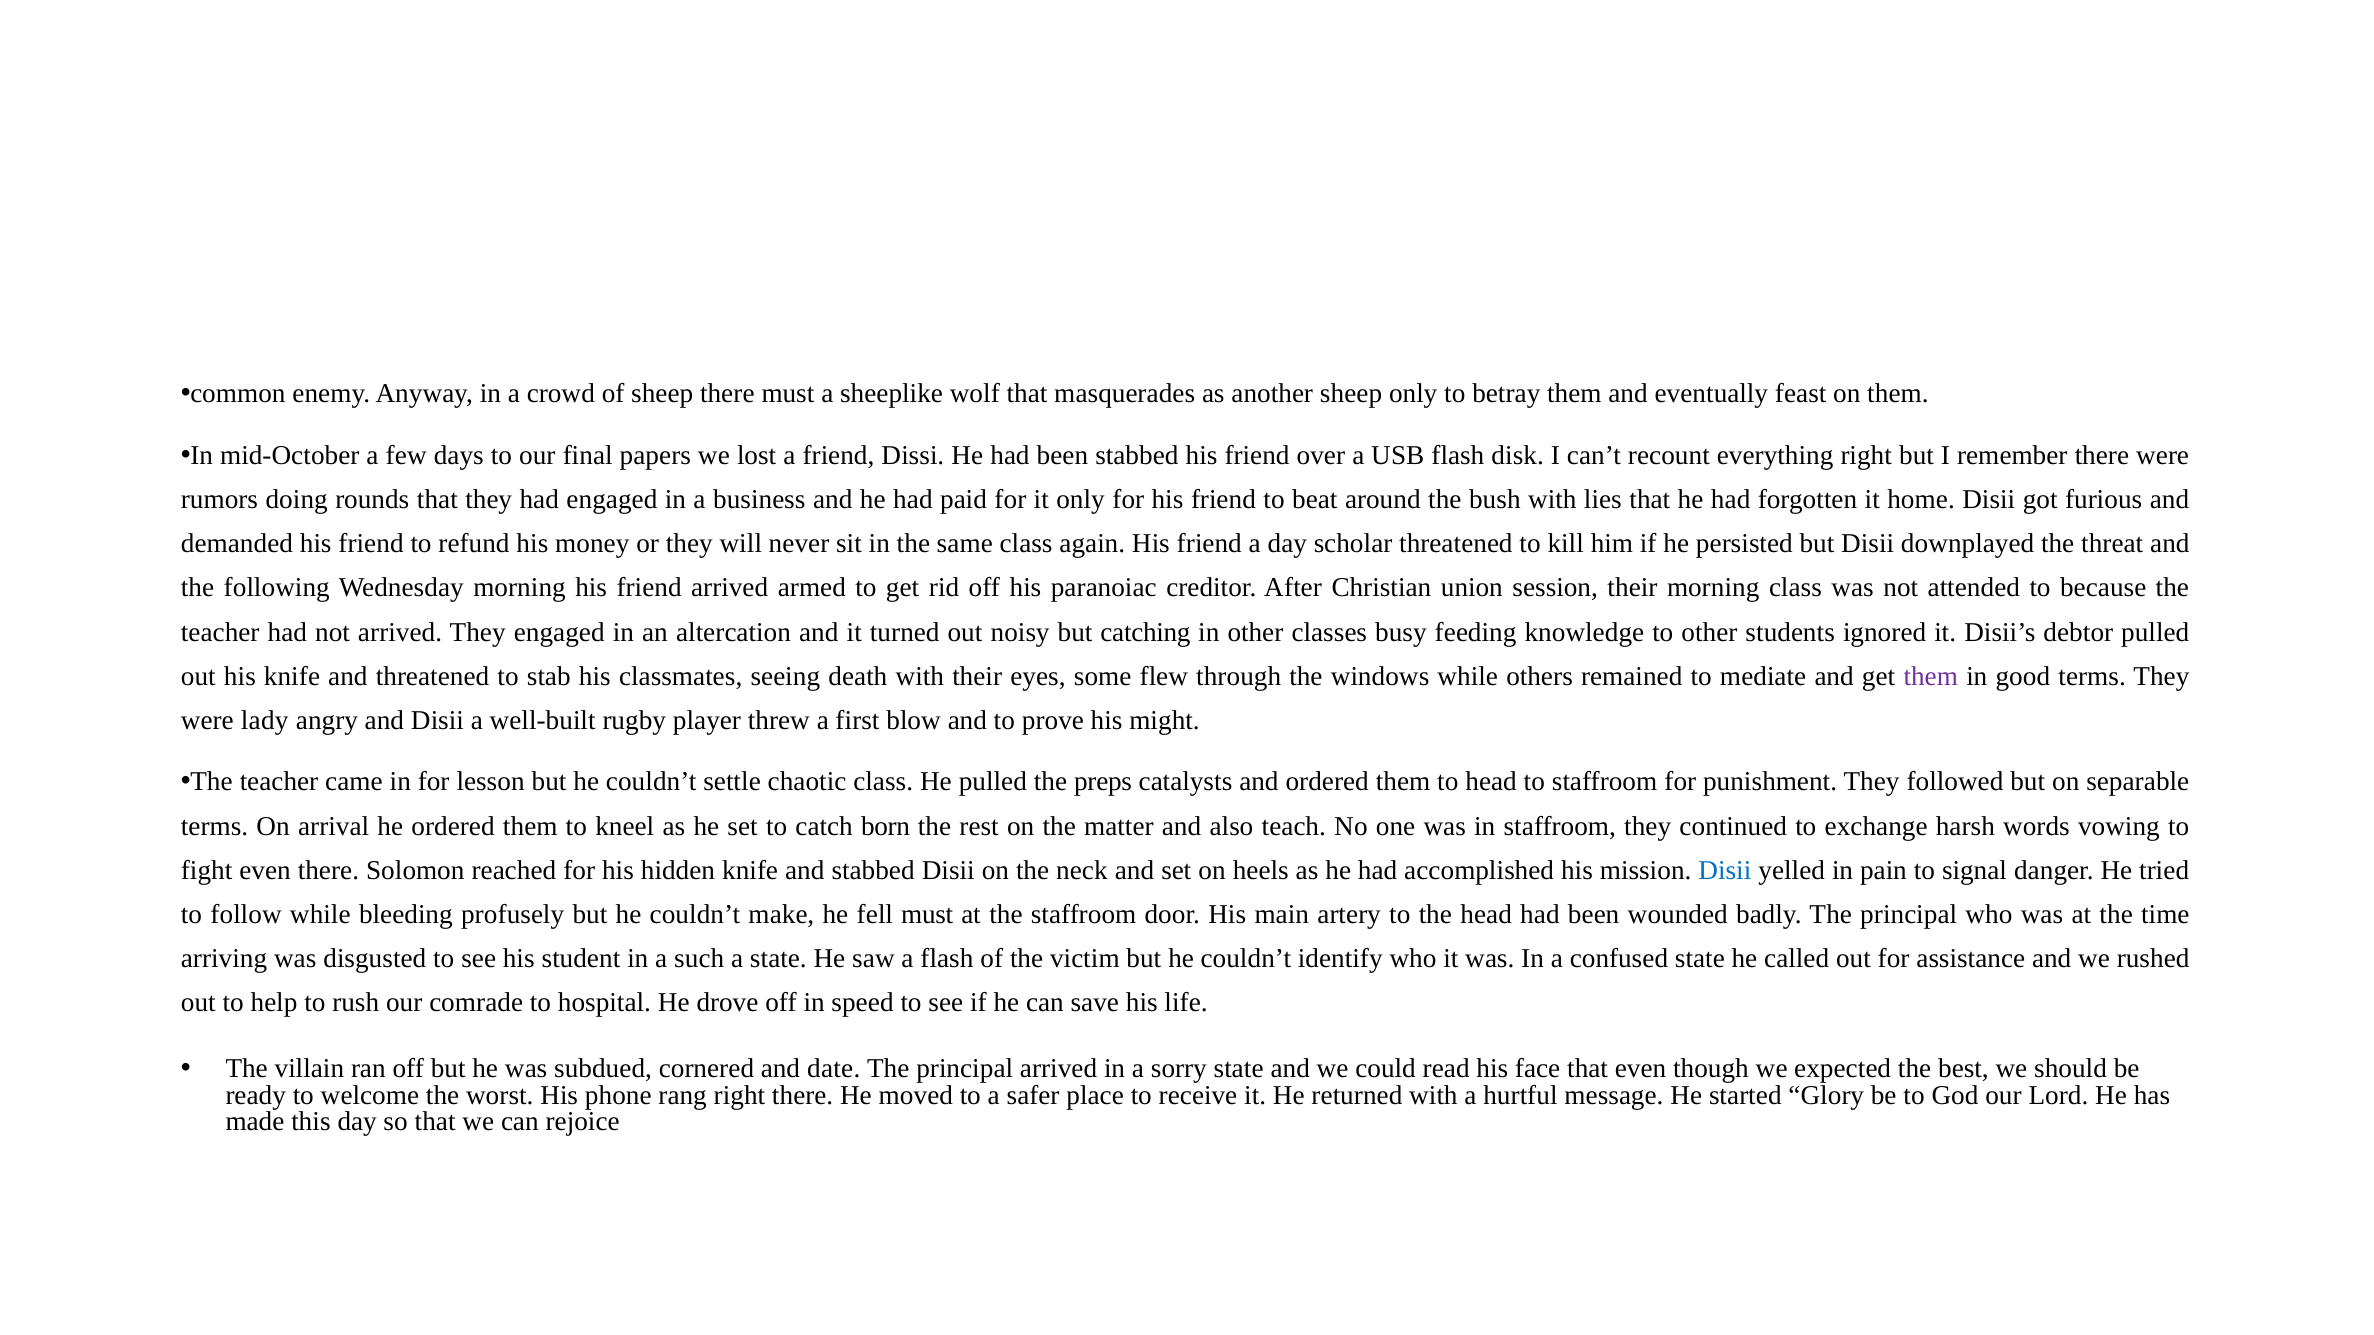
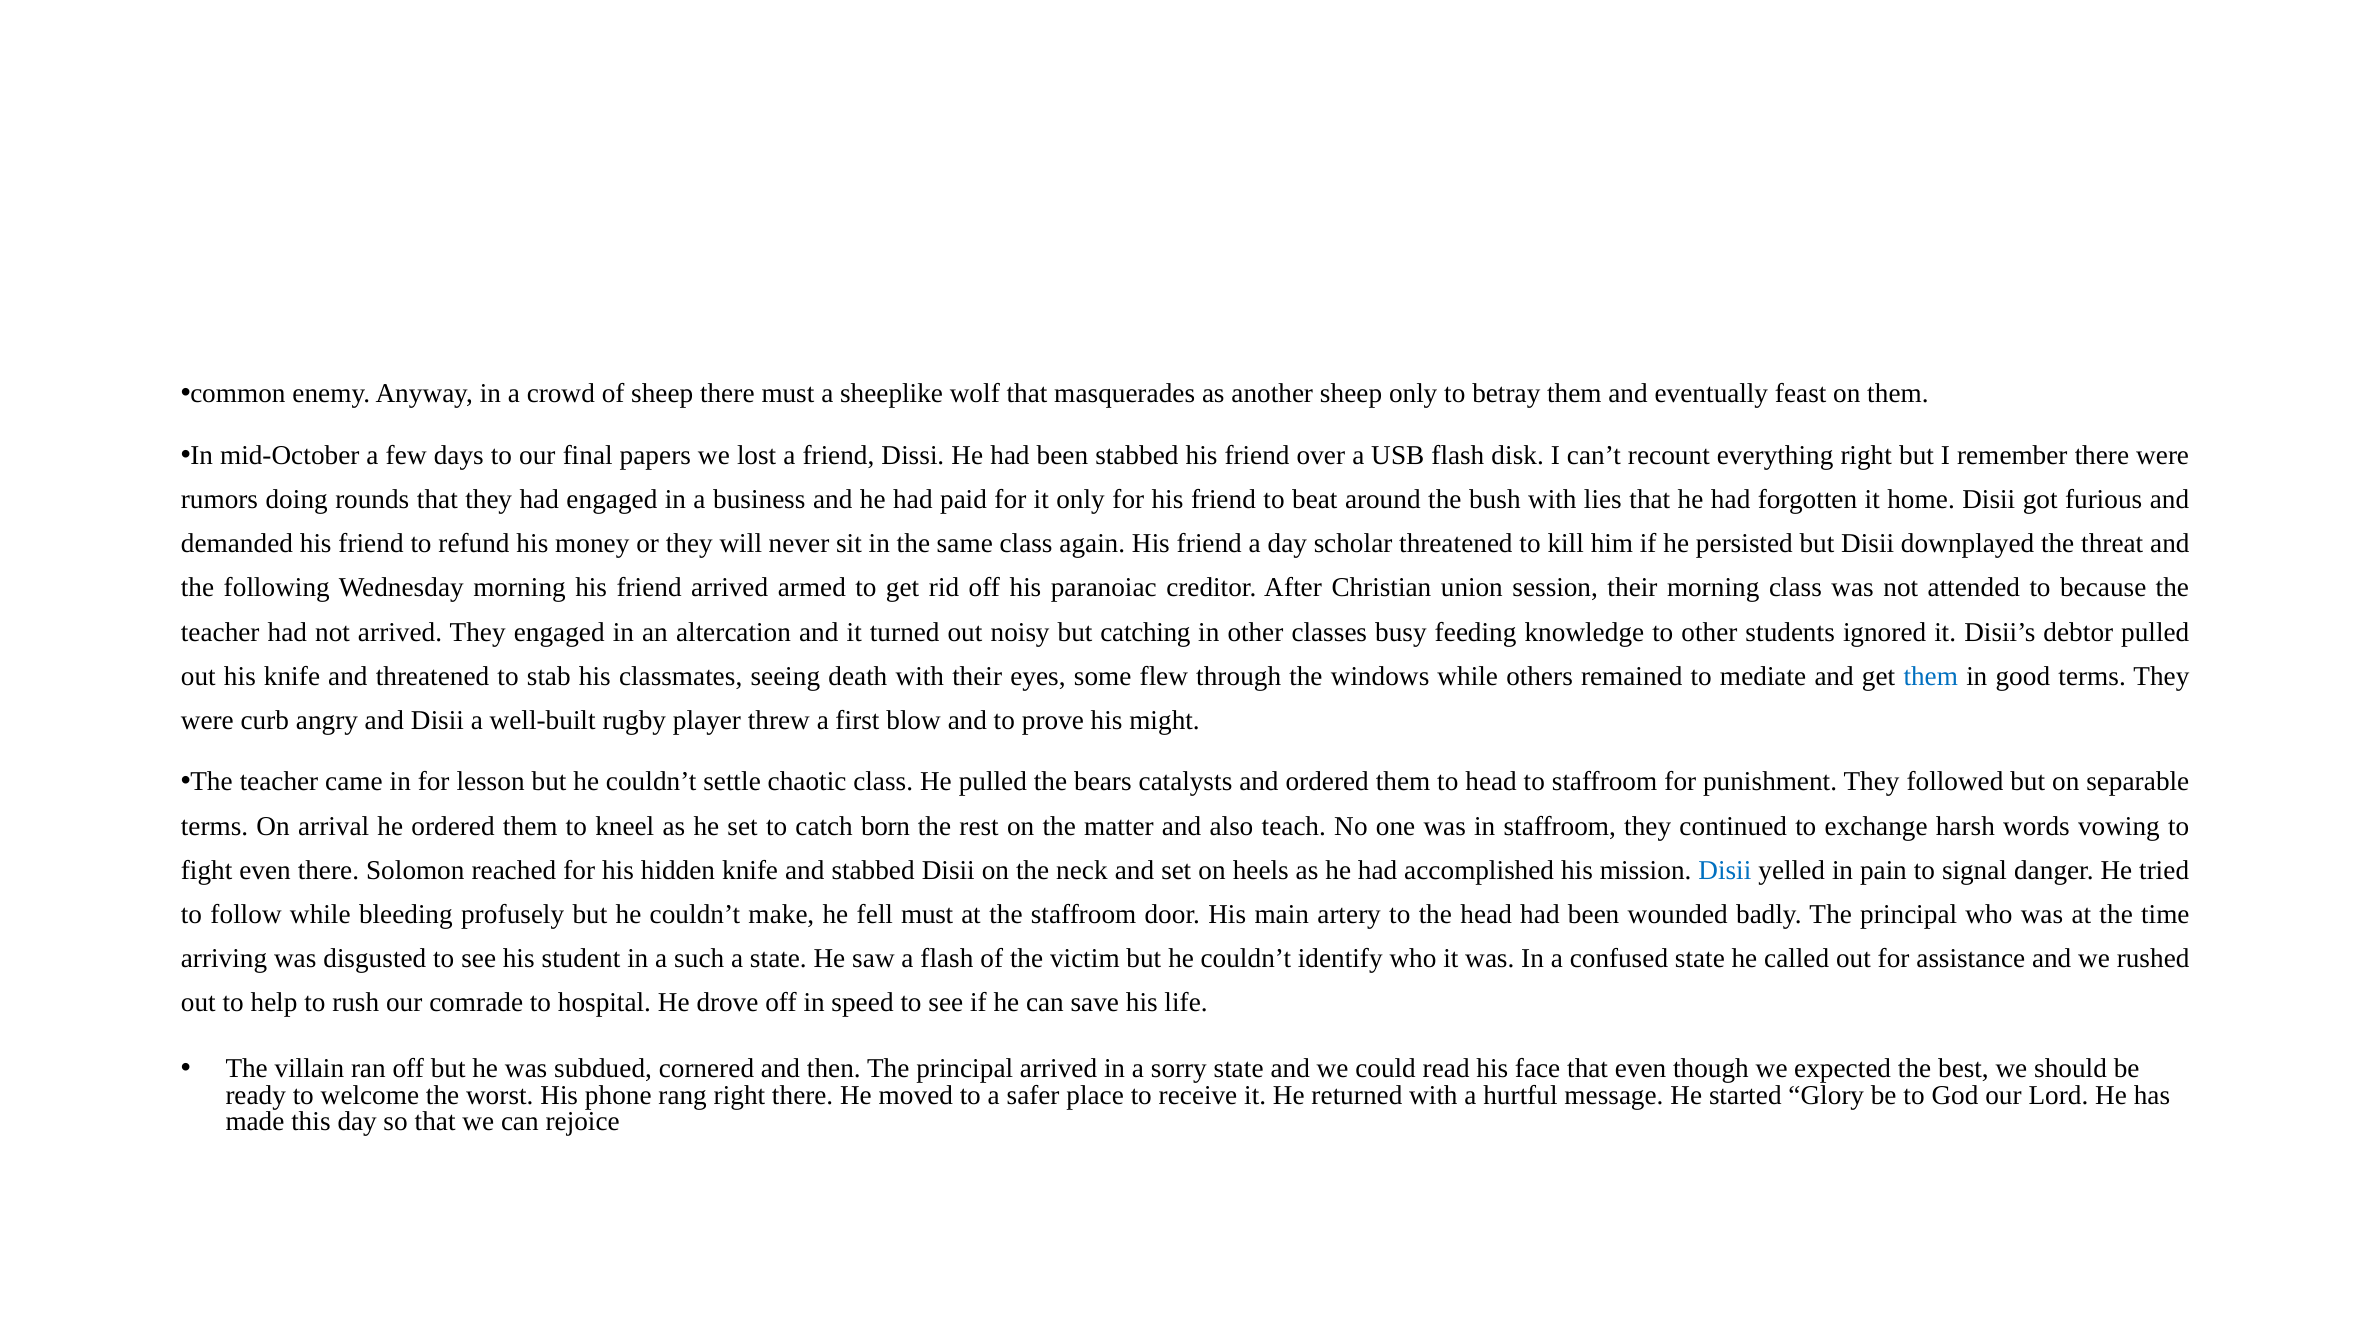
them at (1931, 676) colour: purple -> blue
lady: lady -> curb
preps: preps -> bears
date: date -> then
